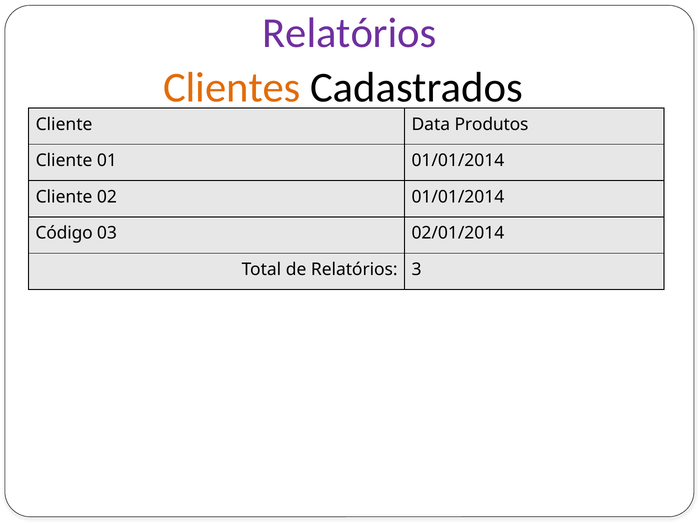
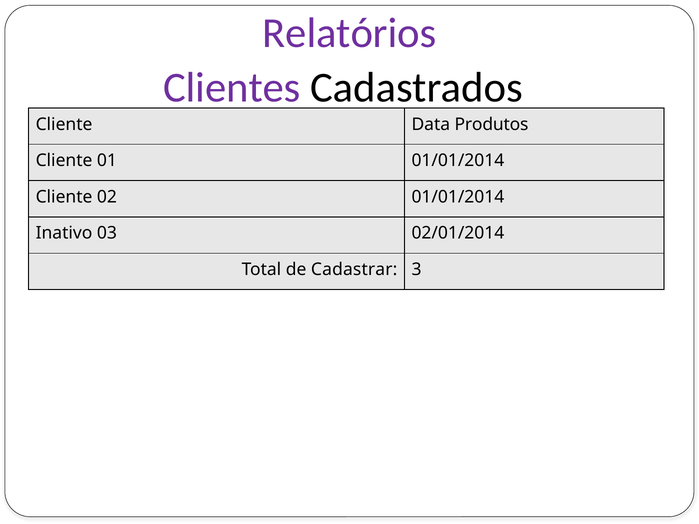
Clientes colour: orange -> purple
Código: Código -> Inativo
de Relatórios: Relatórios -> Cadastrar
